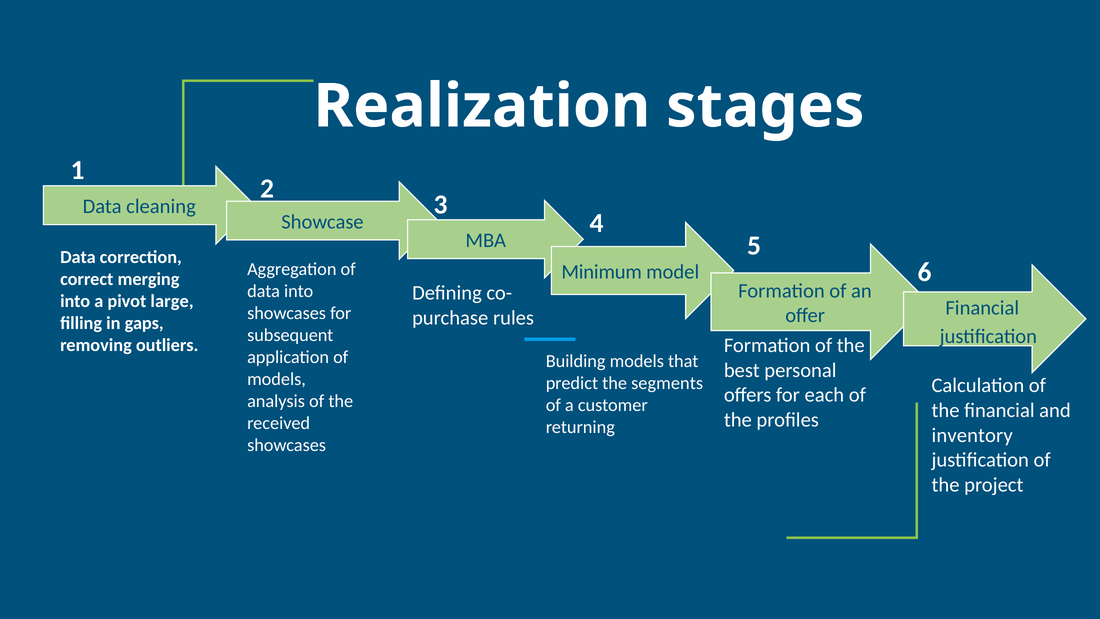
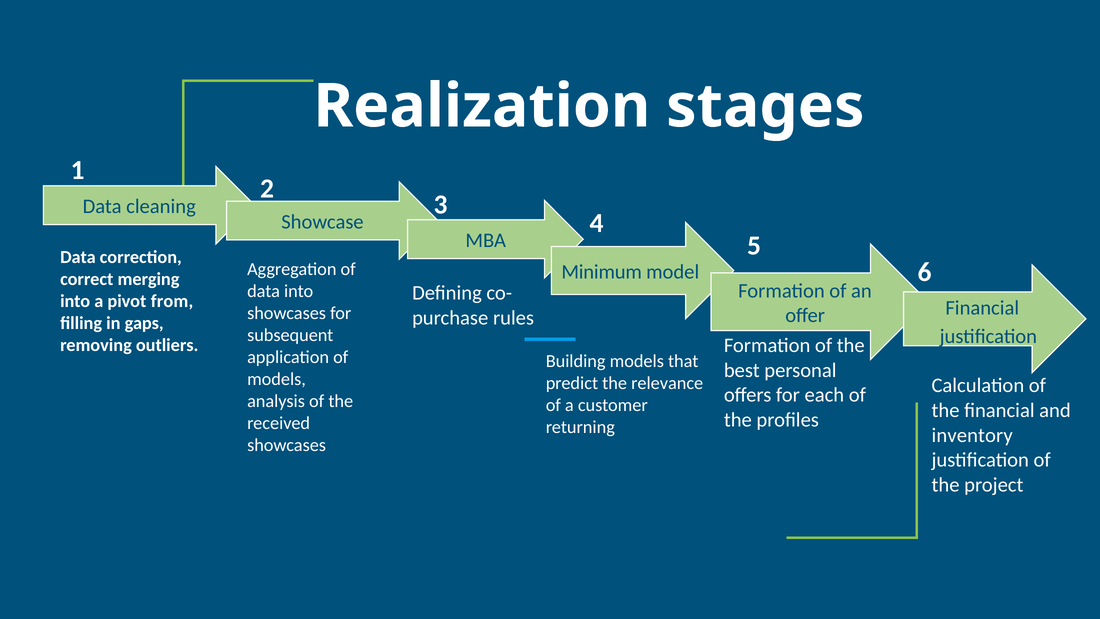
large: large -> from
segments: segments -> relevance
